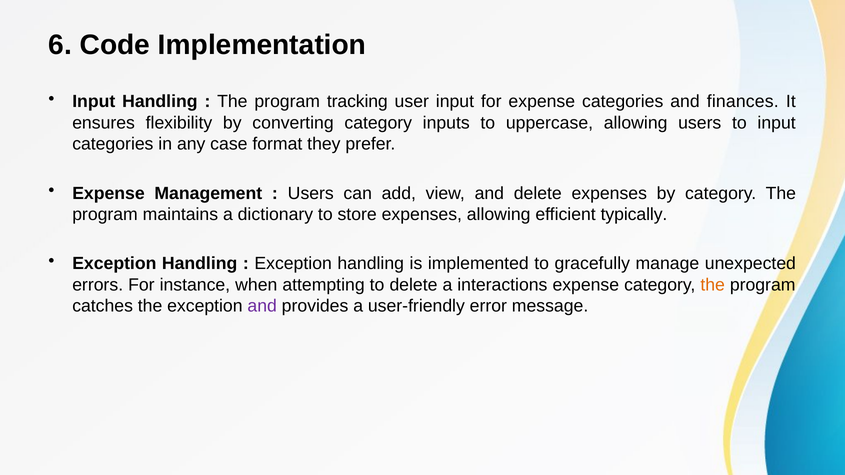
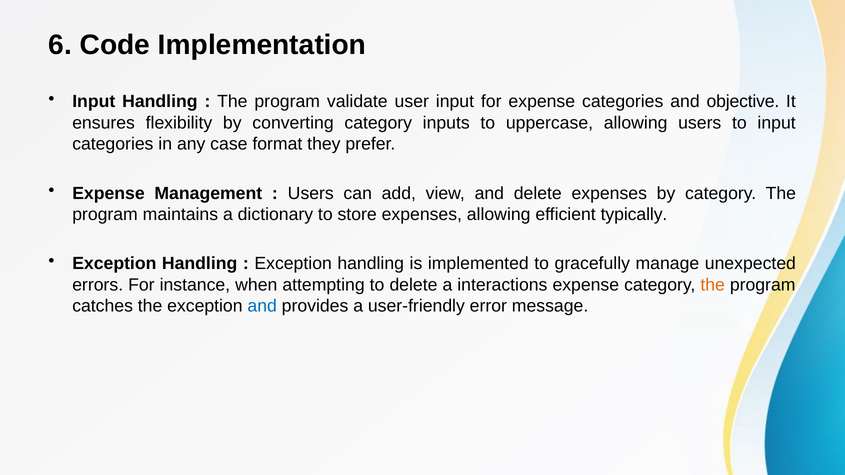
tracking: tracking -> validate
finances: finances -> objective
and at (262, 306) colour: purple -> blue
